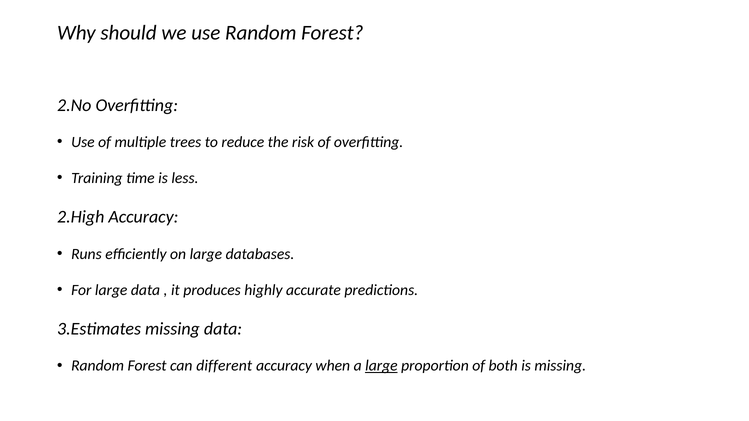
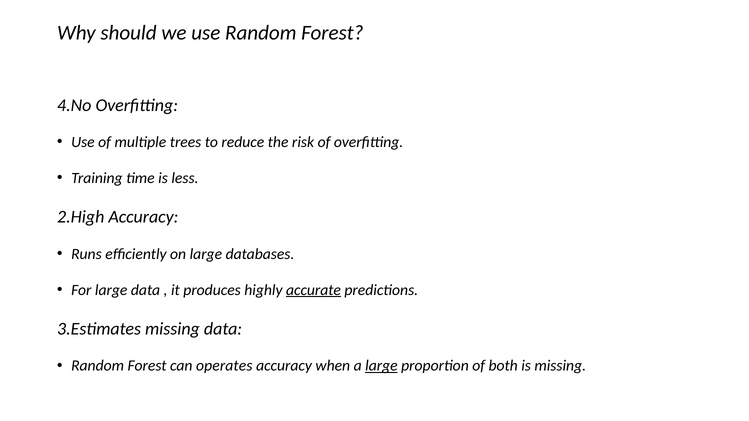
2.No: 2.No -> 4.No
accurate underline: none -> present
different: different -> operates
